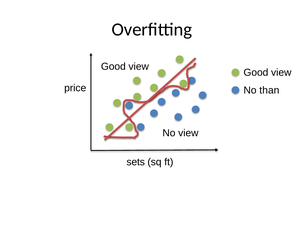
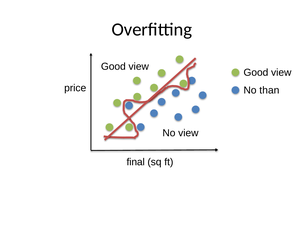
sets: sets -> final
